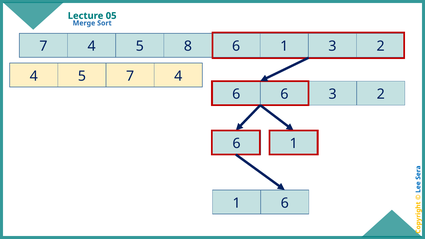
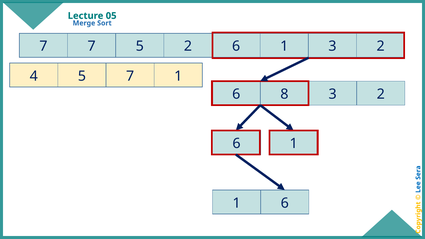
4 at (92, 46): 4 -> 7
5 8: 8 -> 2
4 at (178, 76): 4 -> 1
6 at (284, 94): 6 -> 8
